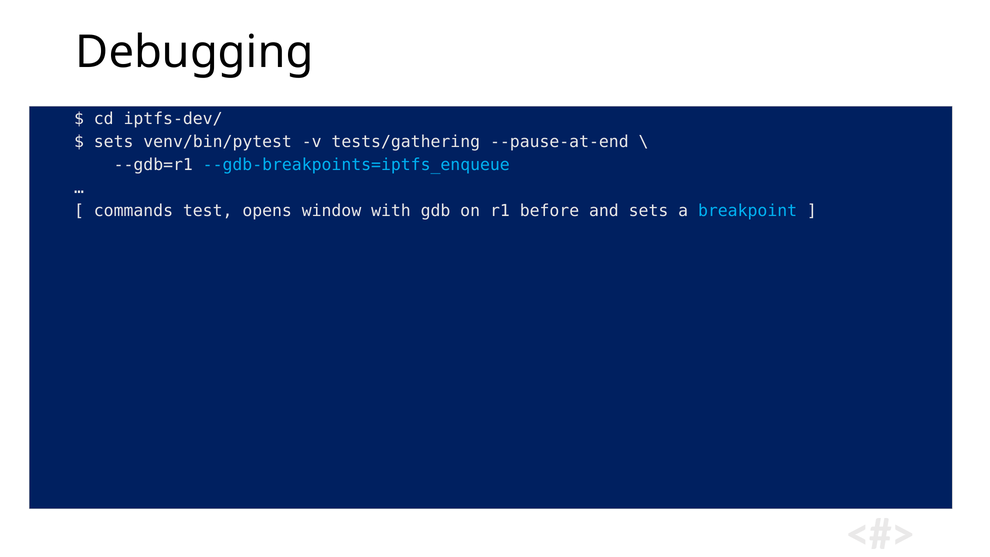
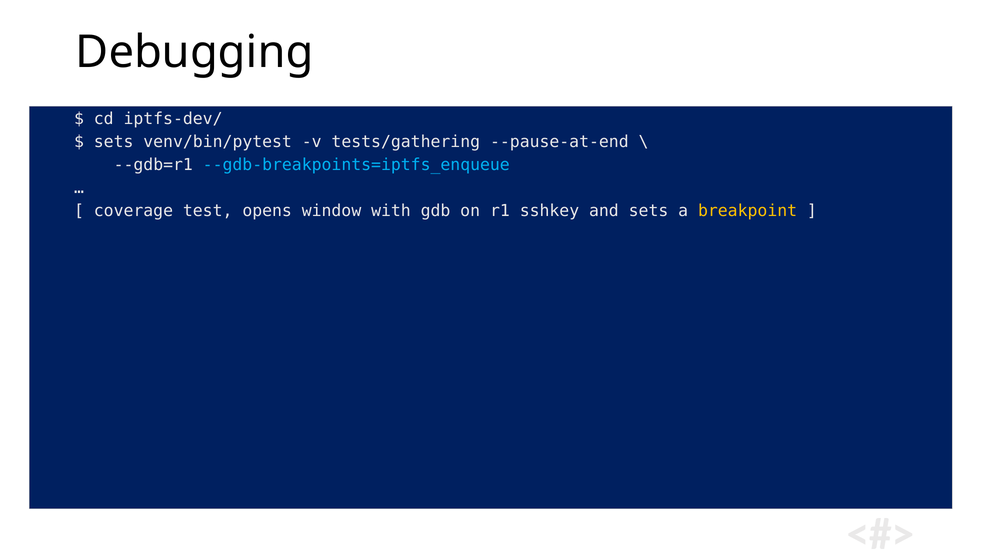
commands: commands -> coverage
before: before -> sshkey
breakpoint colour: light blue -> yellow
